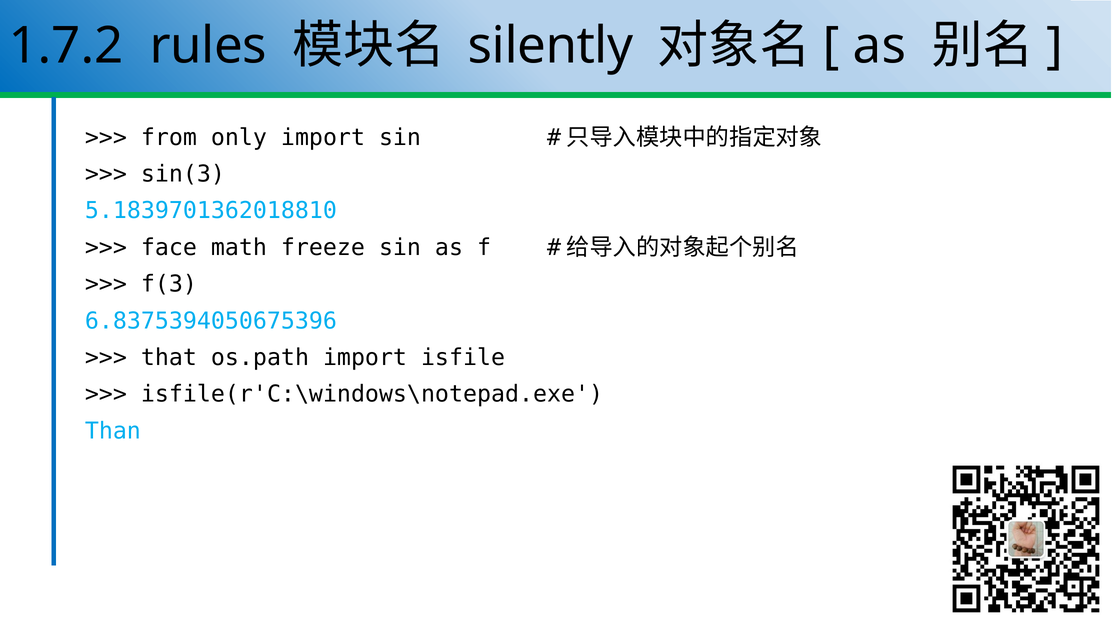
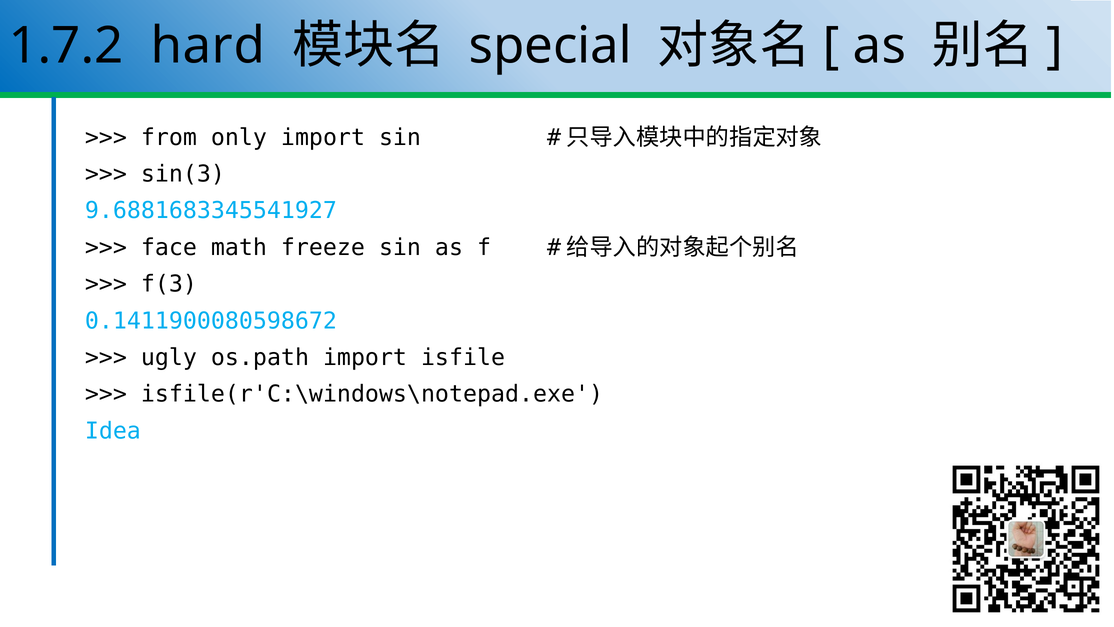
rules: rules -> hard
silently: silently -> special
5.1839701362018810: 5.1839701362018810 -> 9.6881683345541927
6.8375394050675396: 6.8375394050675396 -> 0.1411900080598672
that: that -> ugly
Than: Than -> Idea
